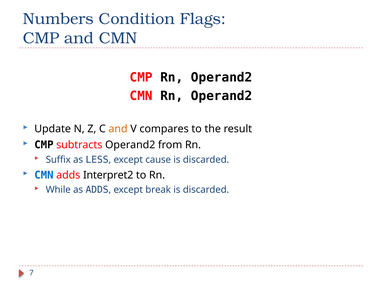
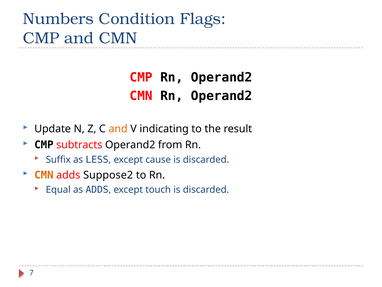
compares: compares -> indicating
CMN at (44, 175) colour: blue -> orange
Interpret2: Interpret2 -> Suppose2
While: While -> Equal
break: break -> touch
